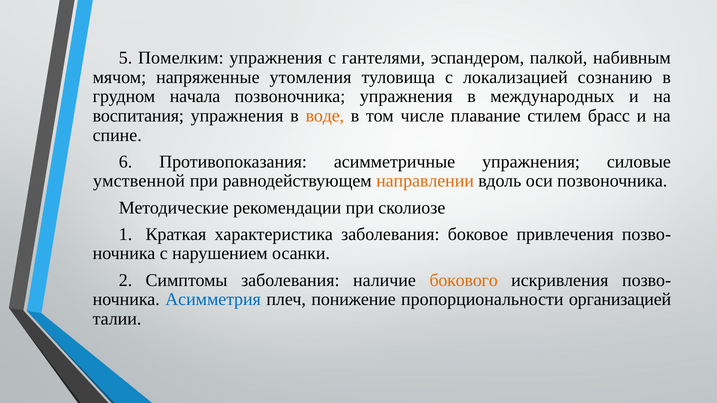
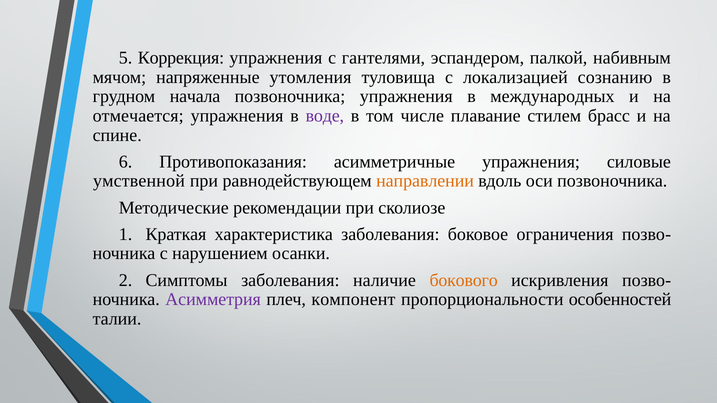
Помелким: Помелким -> Коррекция
воспитания: воспитания -> отмечается
воде colour: orange -> purple
привлечения: привлечения -> ограничения
Асимметрия colour: blue -> purple
понижение: понижение -> компонент
организацией: организацией -> особенностей
